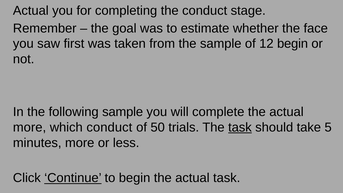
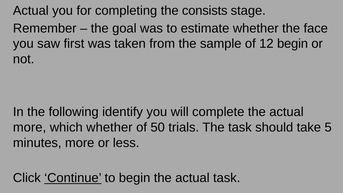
the conduct: conduct -> consists
following sample: sample -> identify
which conduct: conduct -> whether
task at (240, 127) underline: present -> none
